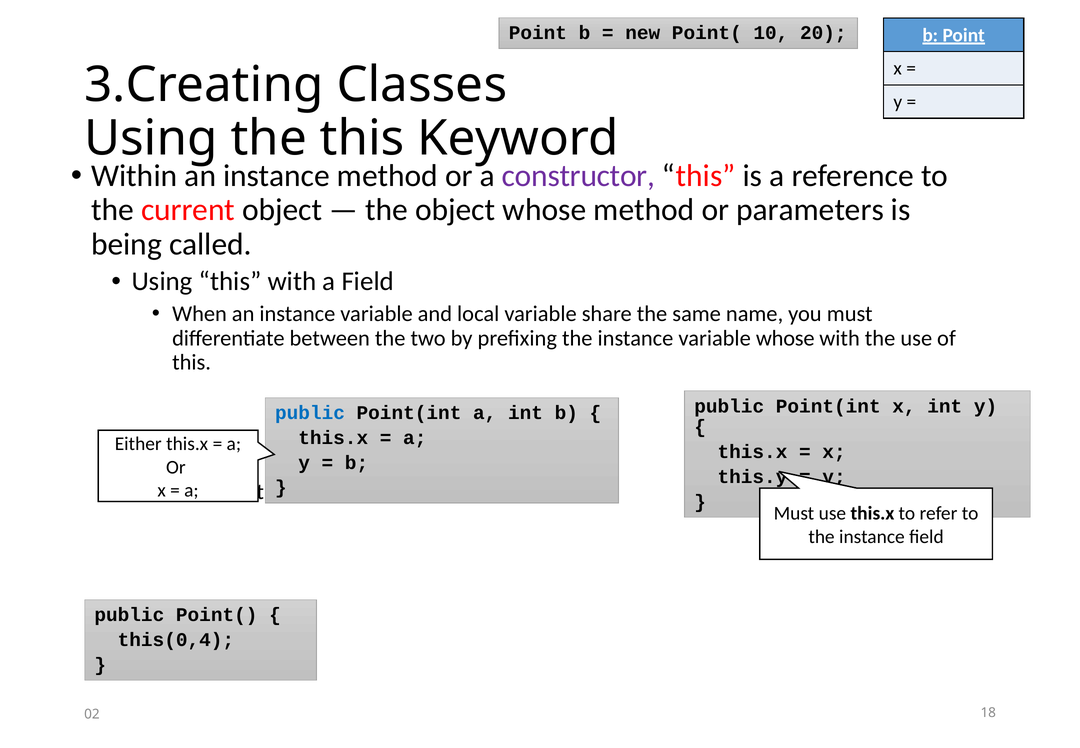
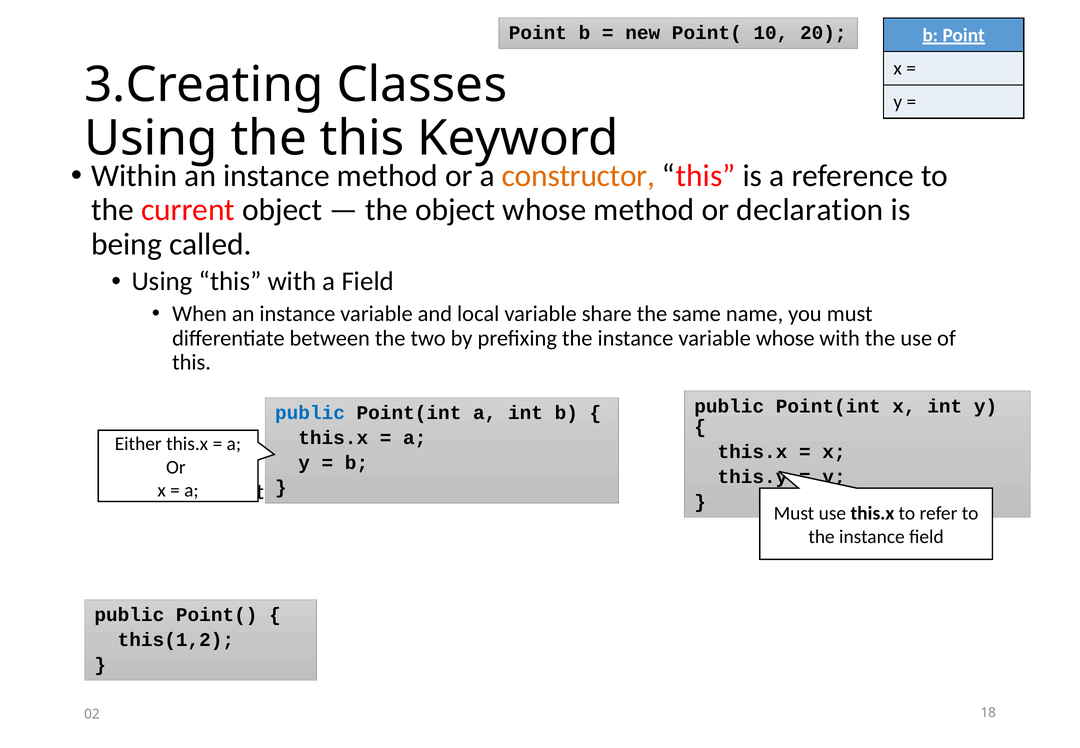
constructor at (578, 176) colour: purple -> orange
parameters: parameters -> declaration
this(0,4: this(0,4 -> this(1,2
